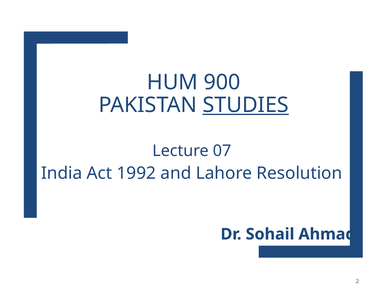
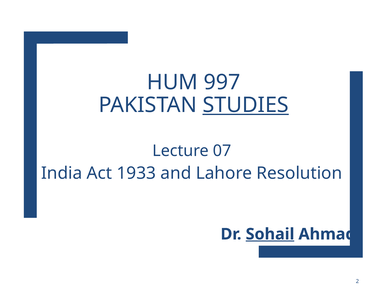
900: 900 -> 997
1992: 1992 -> 1933
Sohail underline: none -> present
